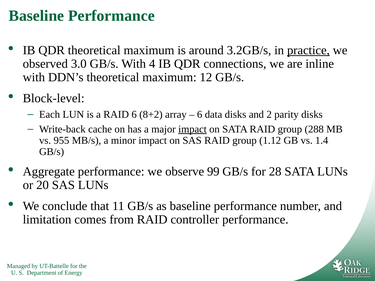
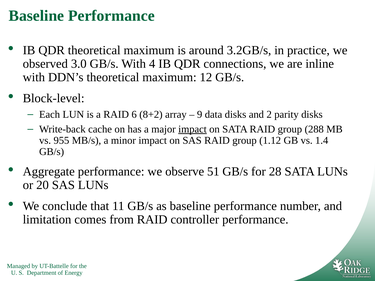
practice underline: present -> none
6 at (200, 114): 6 -> 9
99: 99 -> 51
